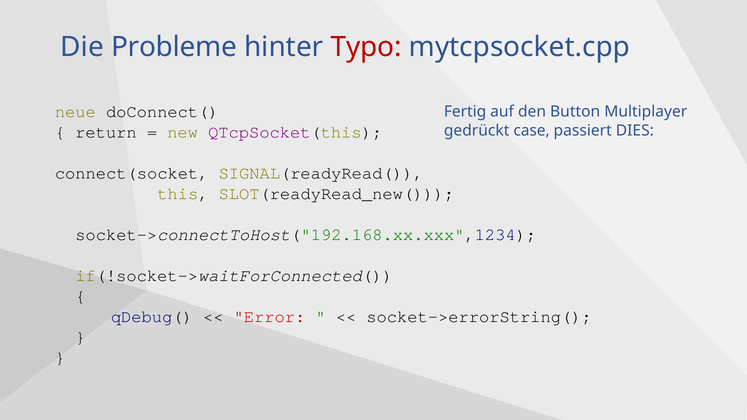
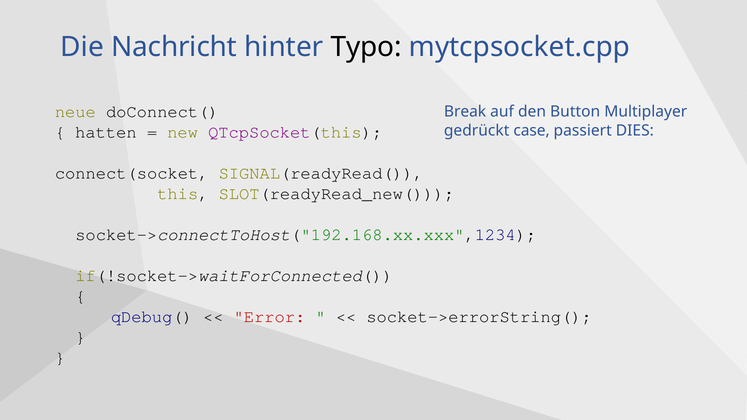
Probleme: Probleme -> Nachricht
Typo colour: red -> black
Fertig: Fertig -> Break
return: return -> hatten
